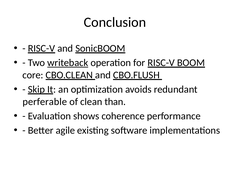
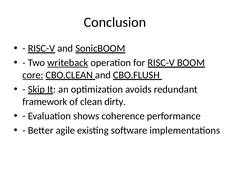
core underline: none -> present
perferable: perferable -> framework
than: than -> dirty
